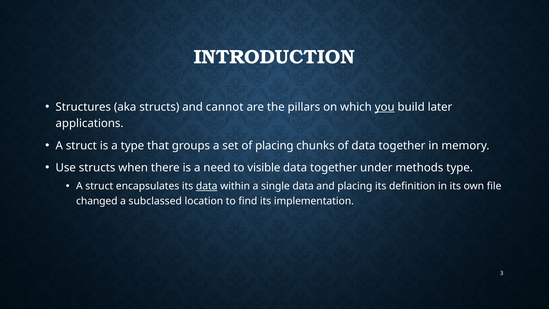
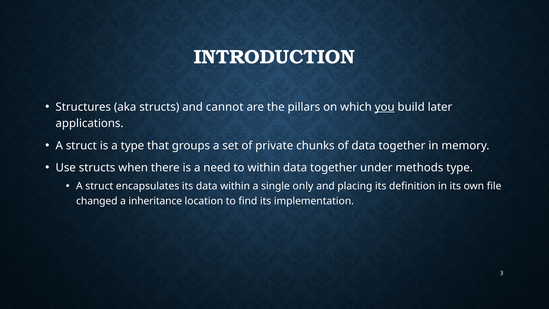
of placing: placing -> private
to visible: visible -> within
data at (207, 186) underline: present -> none
single data: data -> only
subclassed: subclassed -> inheritance
